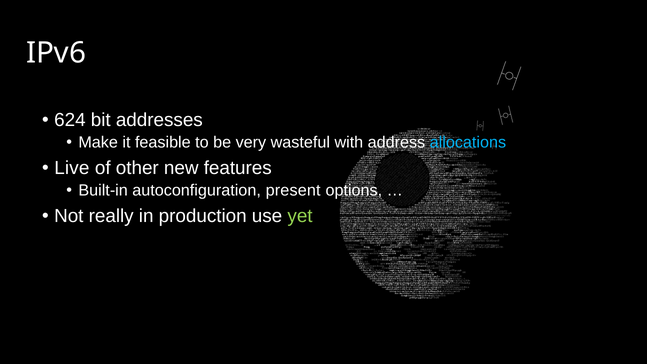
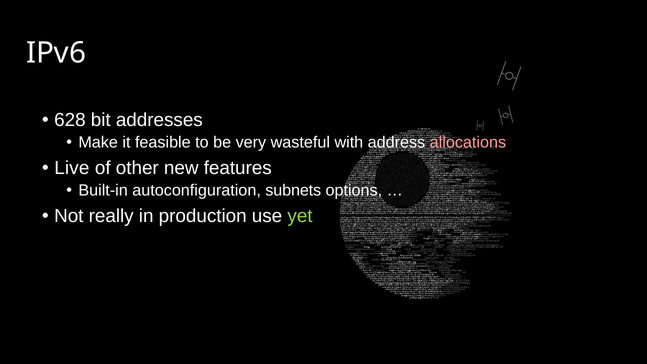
624: 624 -> 628
allocations colour: light blue -> pink
present: present -> subnets
